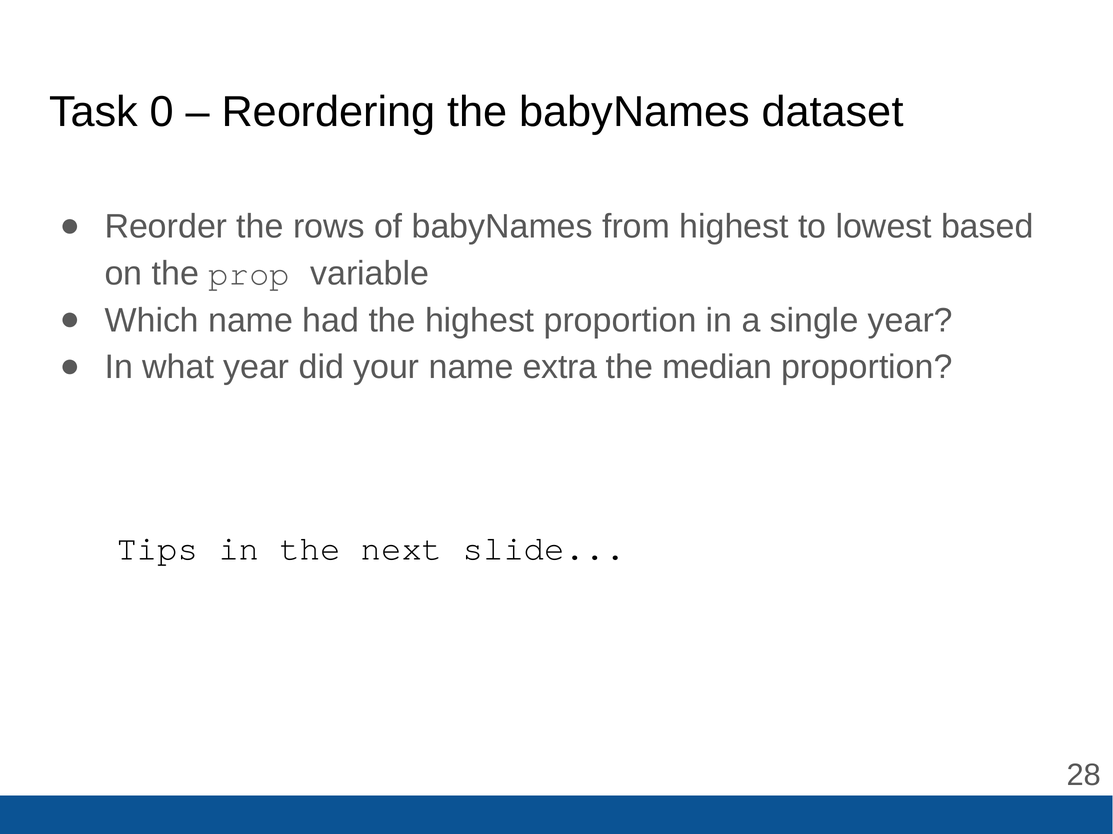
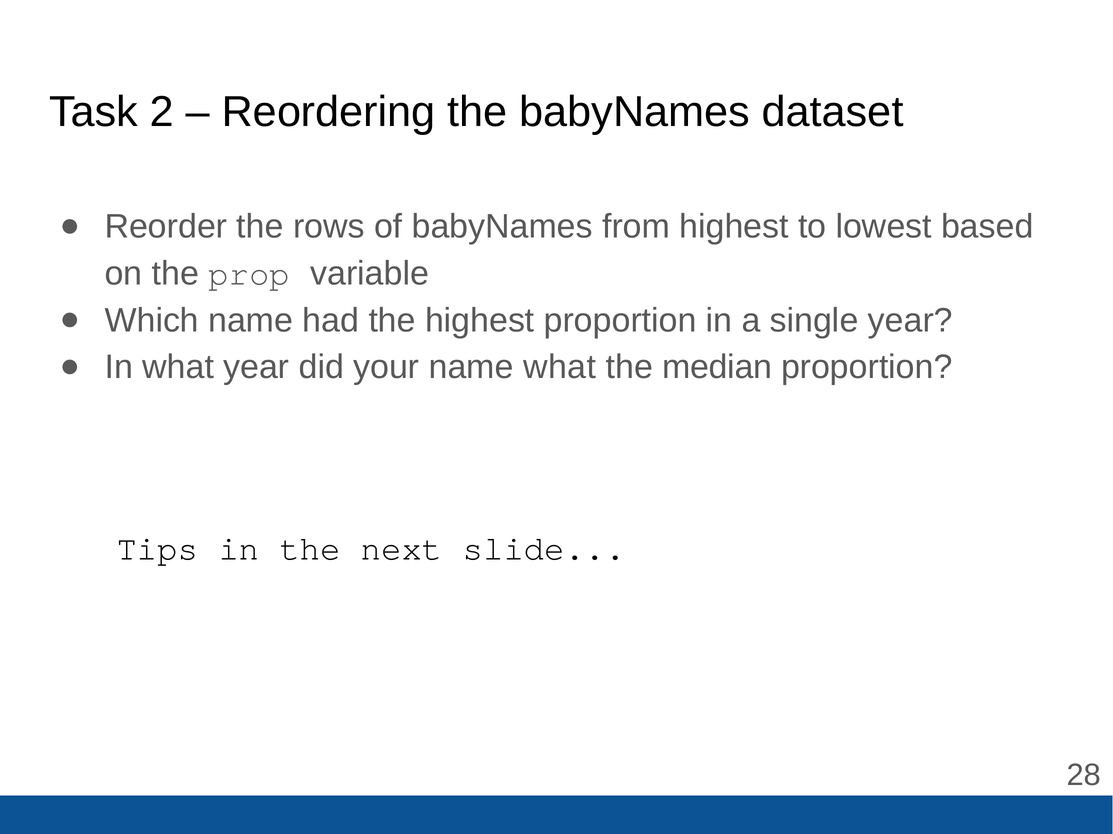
0: 0 -> 2
name extra: extra -> what
